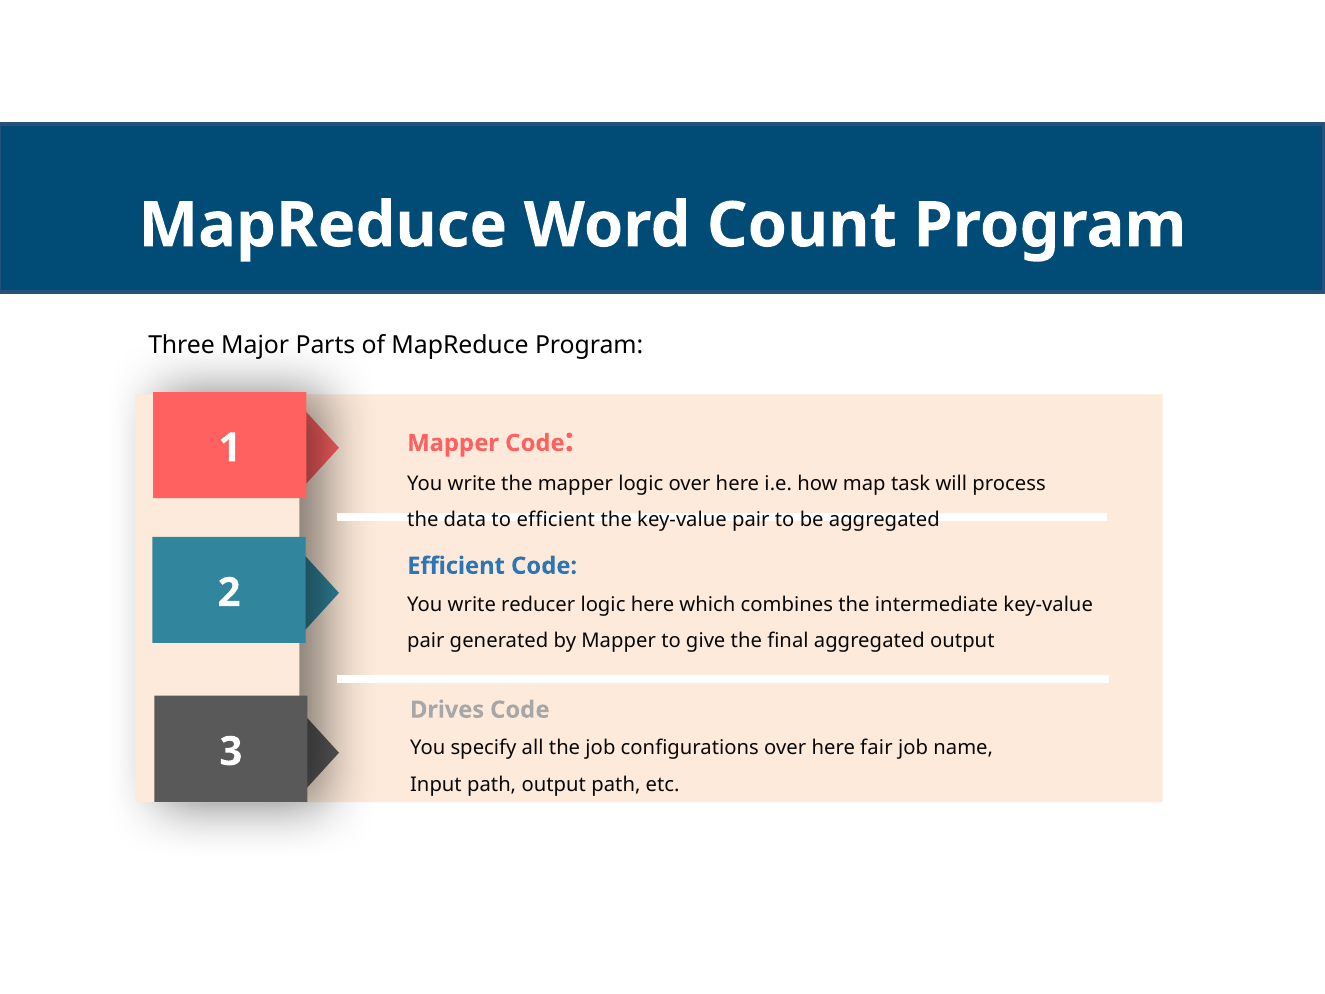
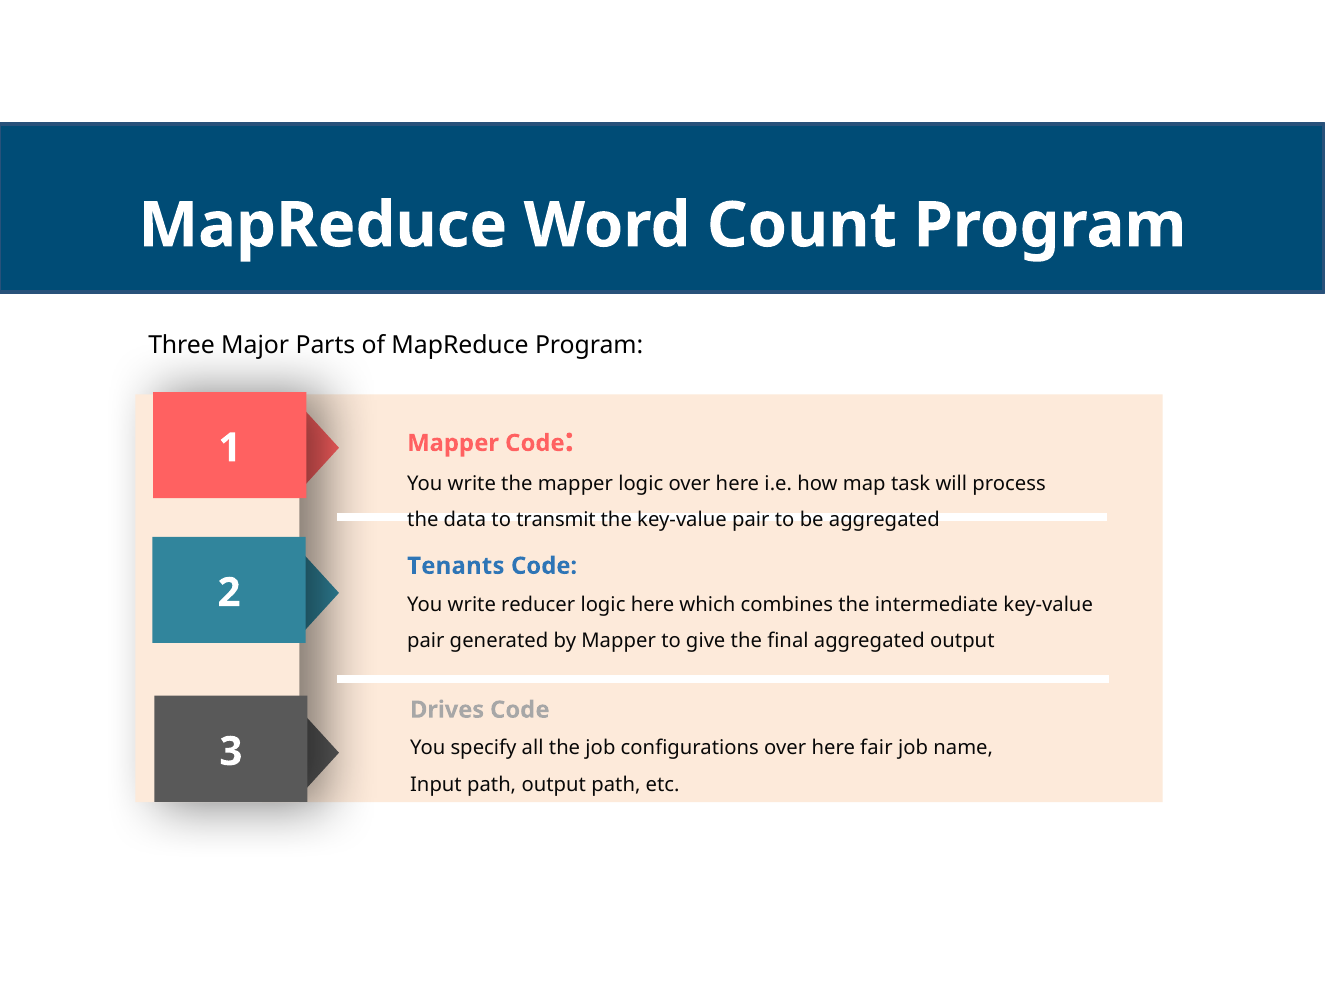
to efficient: efficient -> transmit
Efficient at (456, 566): Efficient -> Tenants
